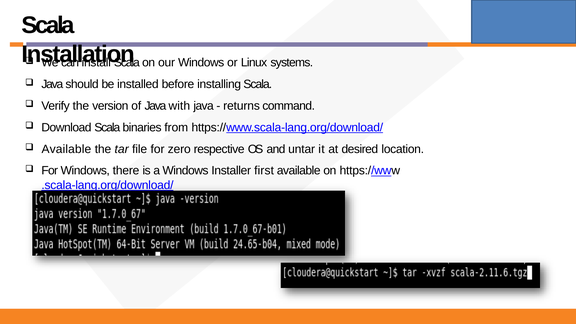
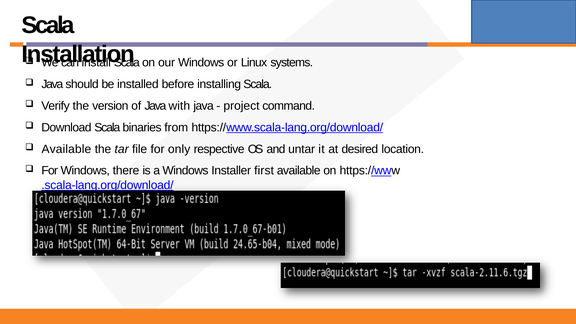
returns: returns -> project
zero: zero -> only
